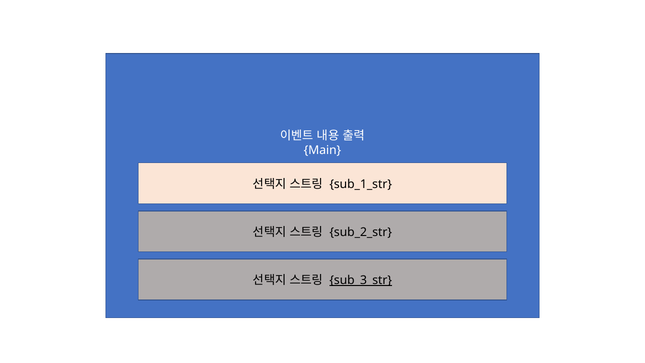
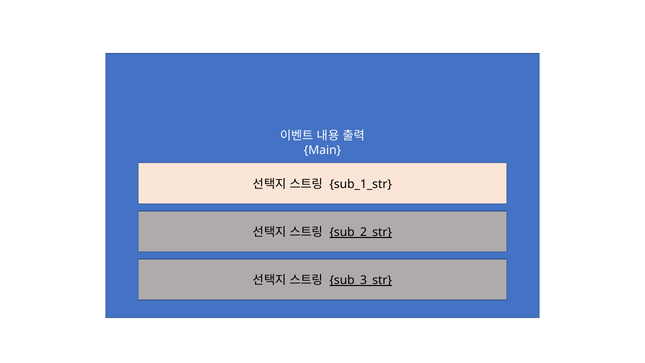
sub_2_str underline: none -> present
